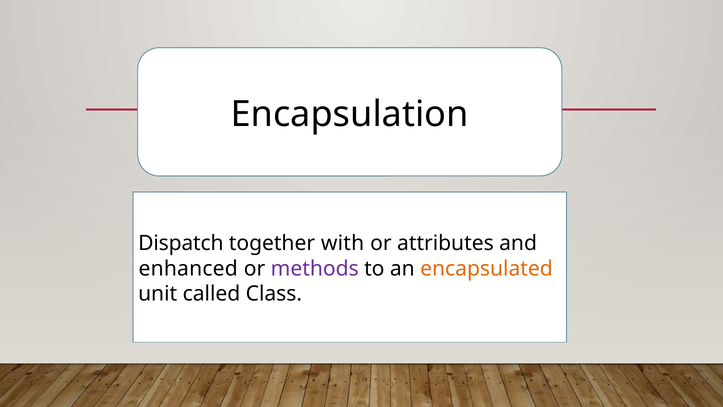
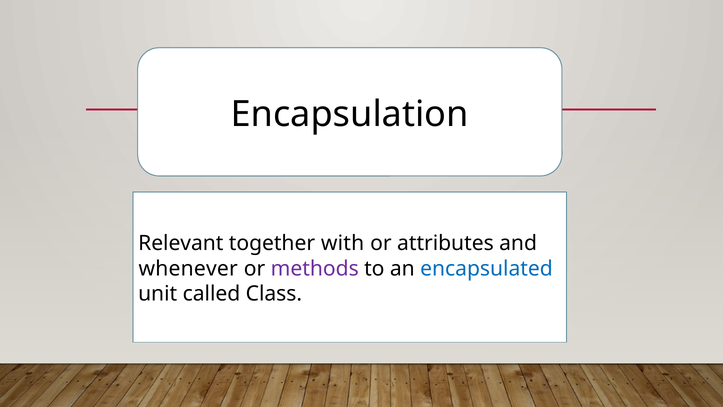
Dispatch: Dispatch -> Relevant
enhanced: enhanced -> whenever
encapsulated colour: orange -> blue
